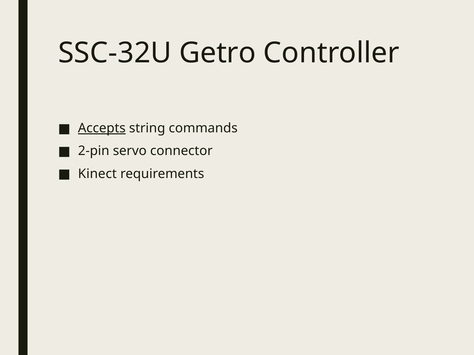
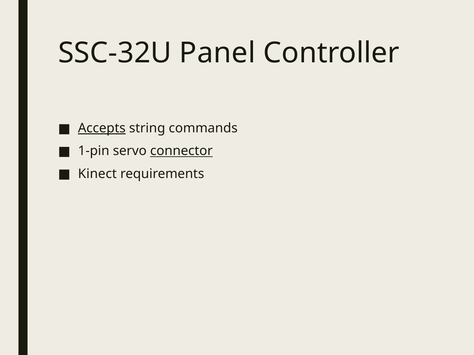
Getro: Getro -> Panel
2-pin: 2-pin -> 1-pin
connector underline: none -> present
